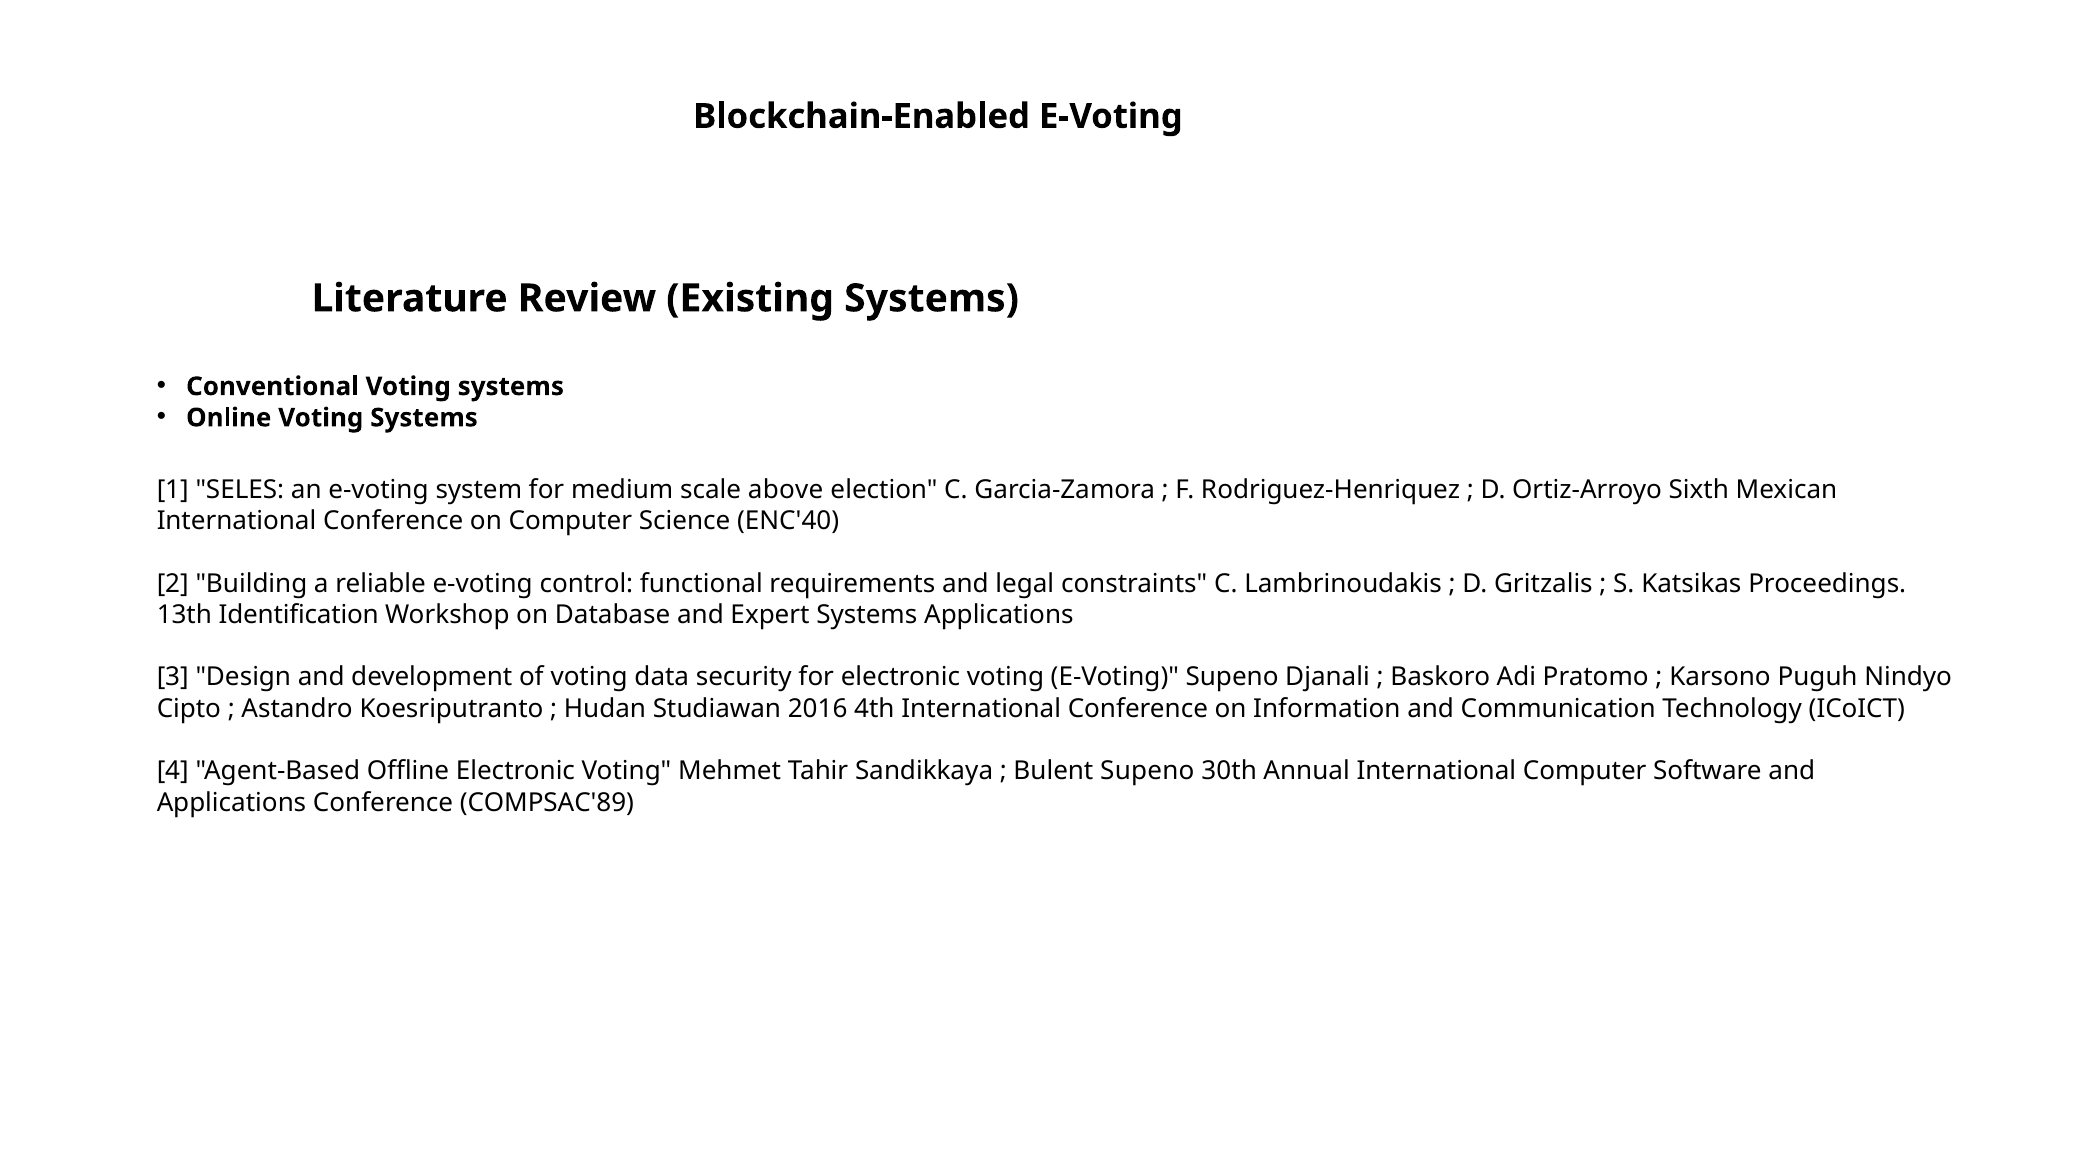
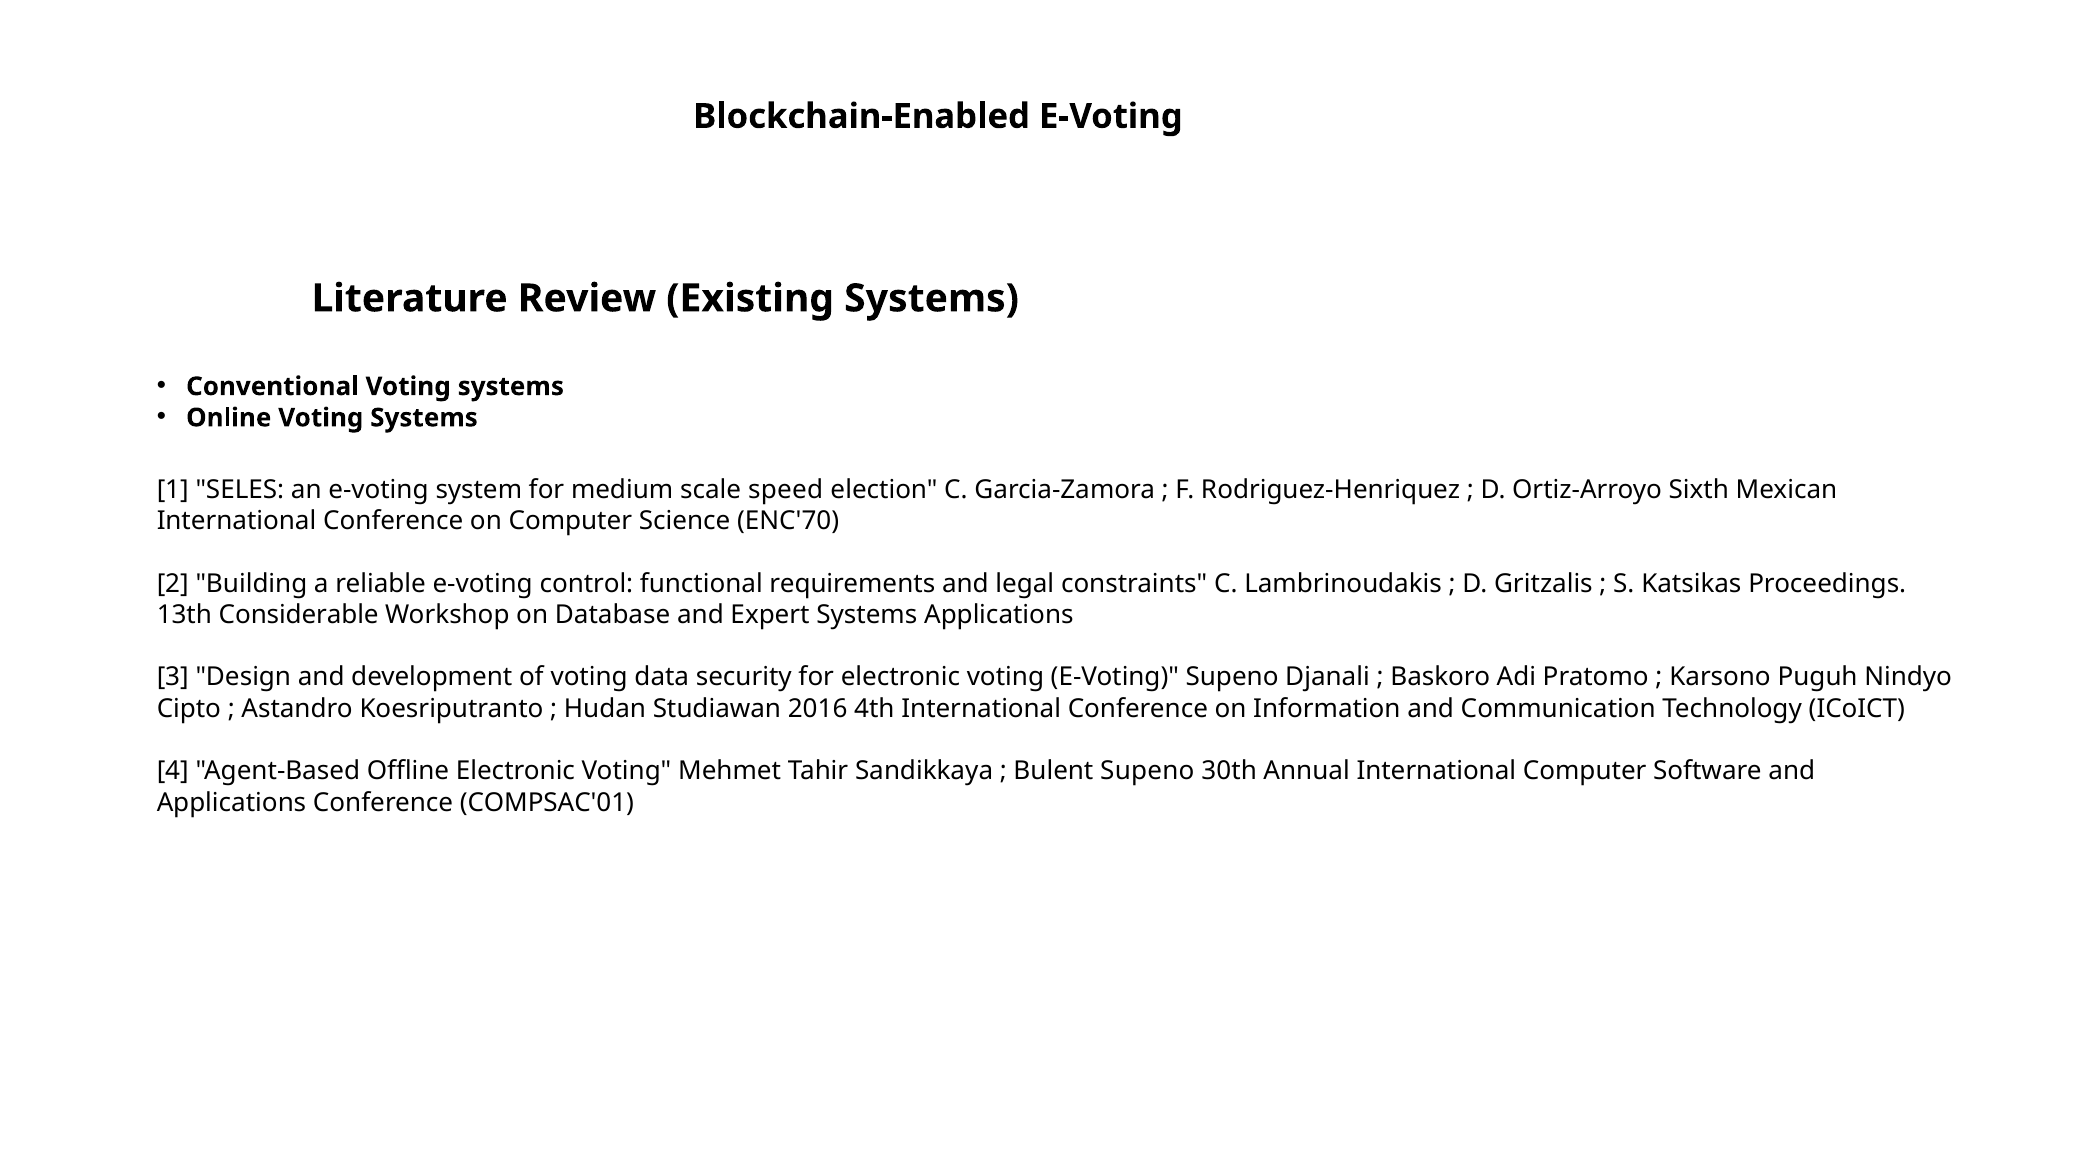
above: above -> speed
ENC'40: ENC'40 -> ENC'70
Identification: Identification -> Considerable
COMPSAC'89: COMPSAC'89 -> COMPSAC'01
